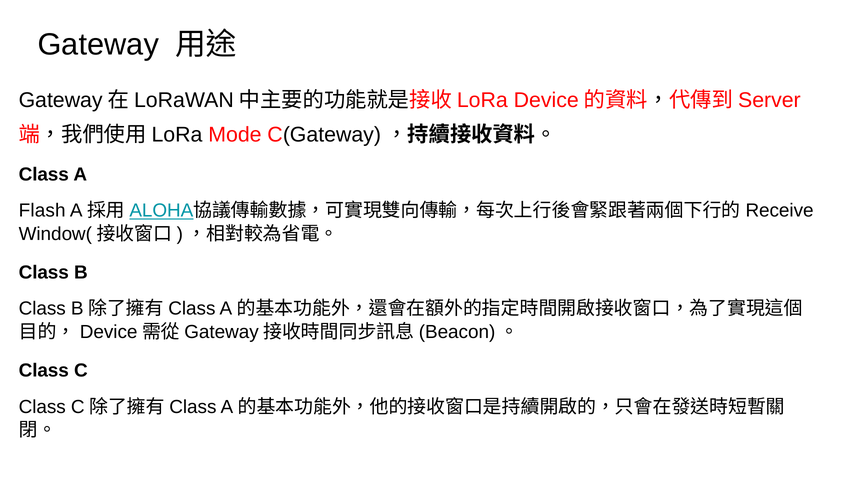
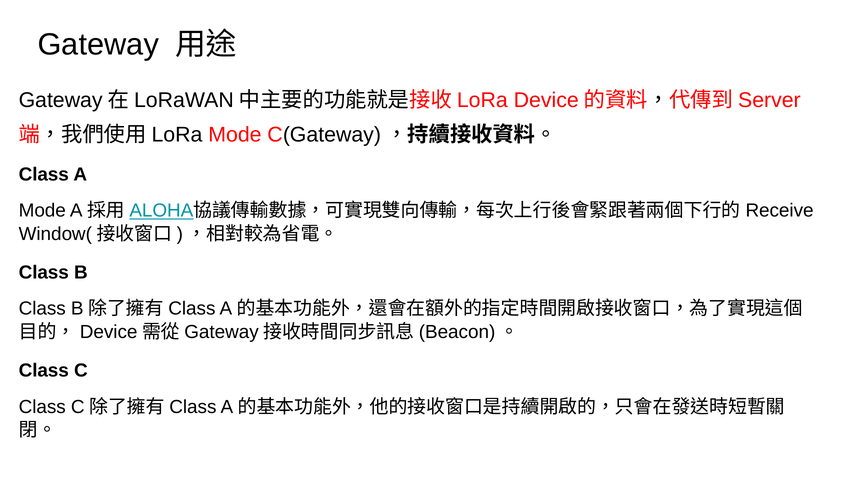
Flash at (42, 211): Flash -> Mode
